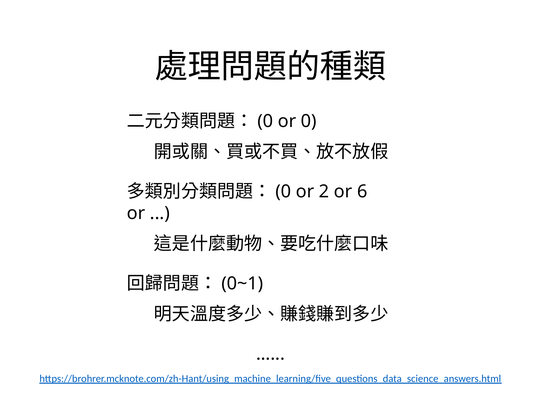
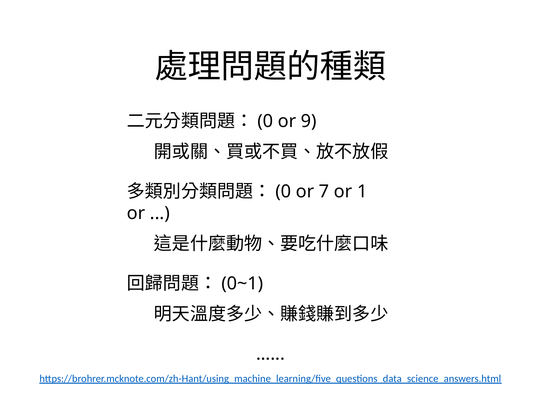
or 0: 0 -> 9
2: 2 -> 7
6: 6 -> 1
